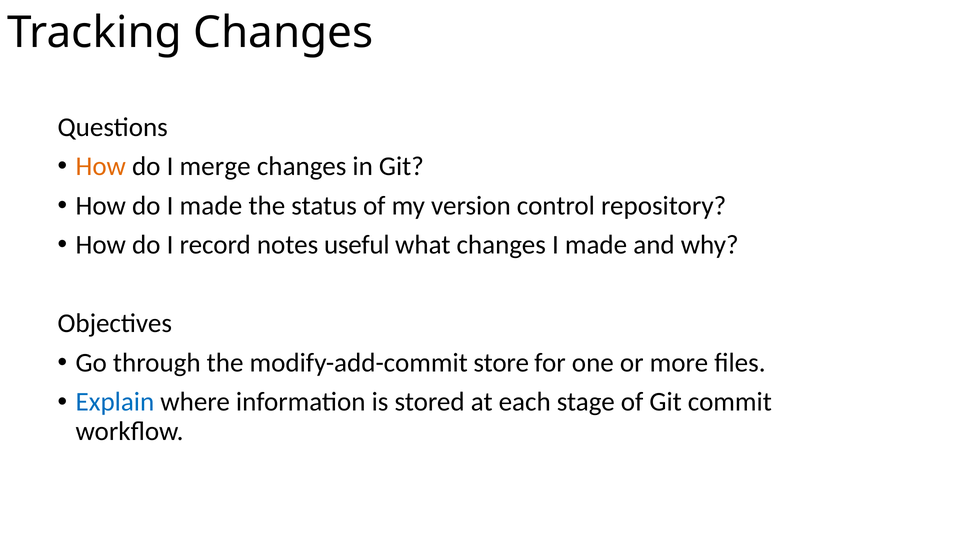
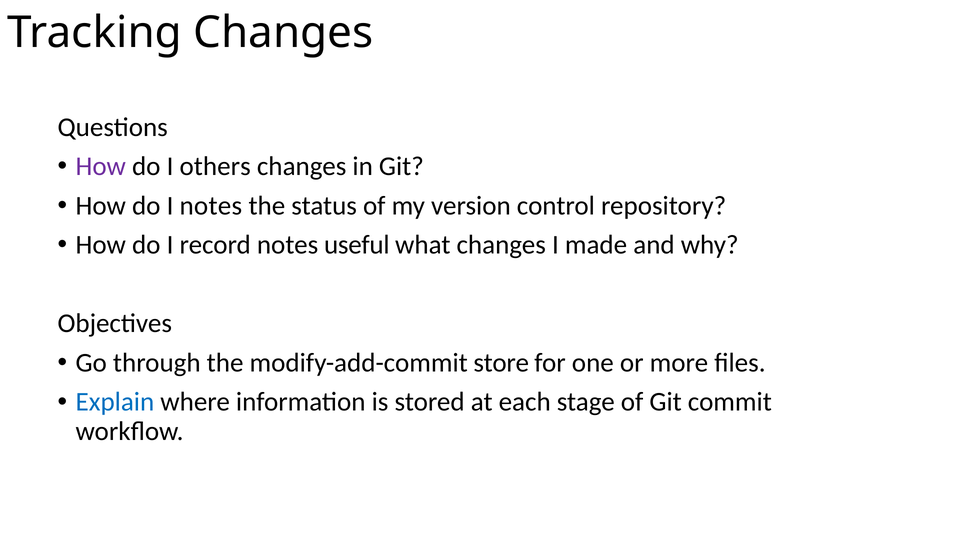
How at (101, 166) colour: orange -> purple
merge: merge -> others
do I made: made -> notes
